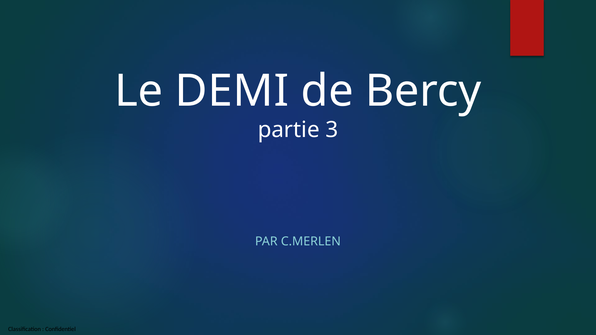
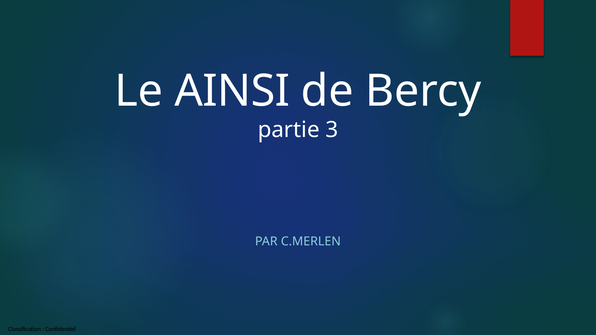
DEMI: DEMI -> AINSI
